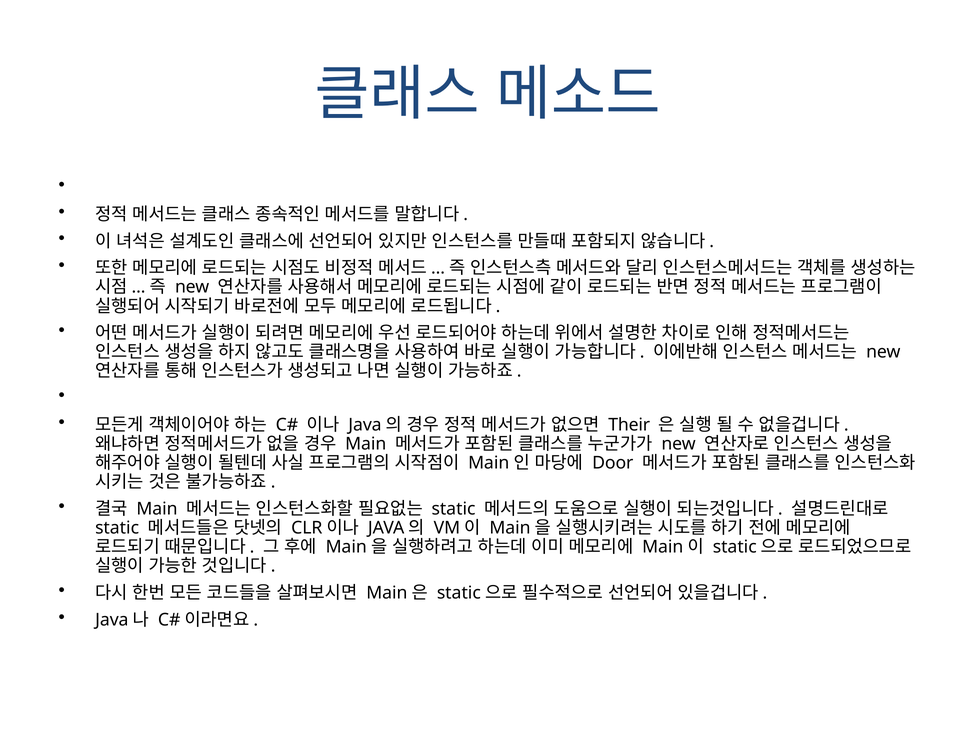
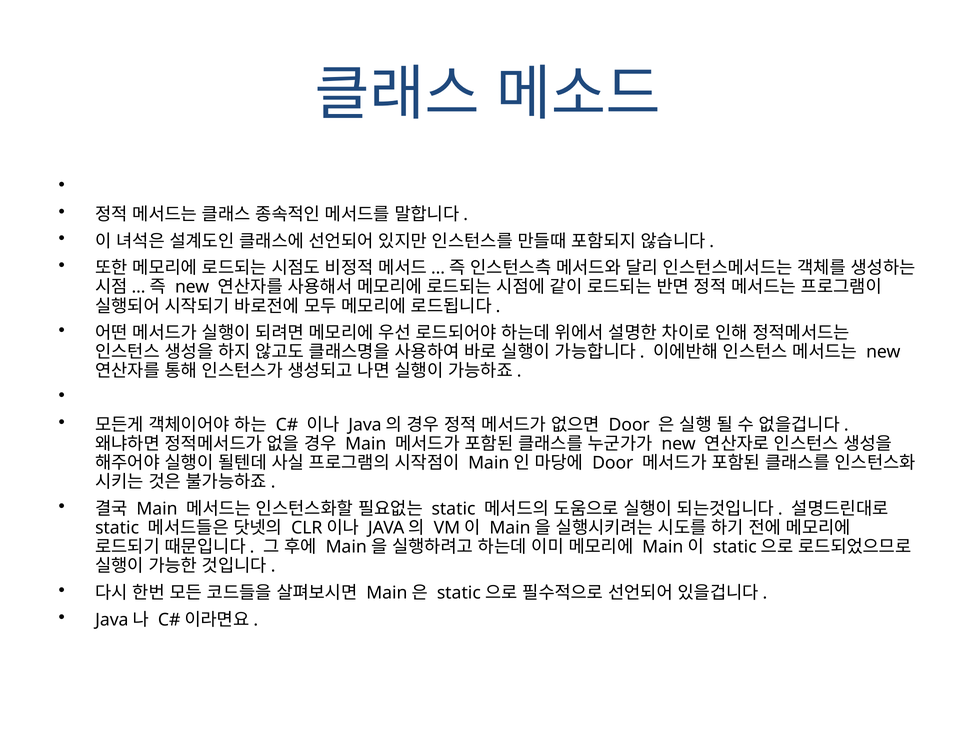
Their at (629, 425): Their -> Door
